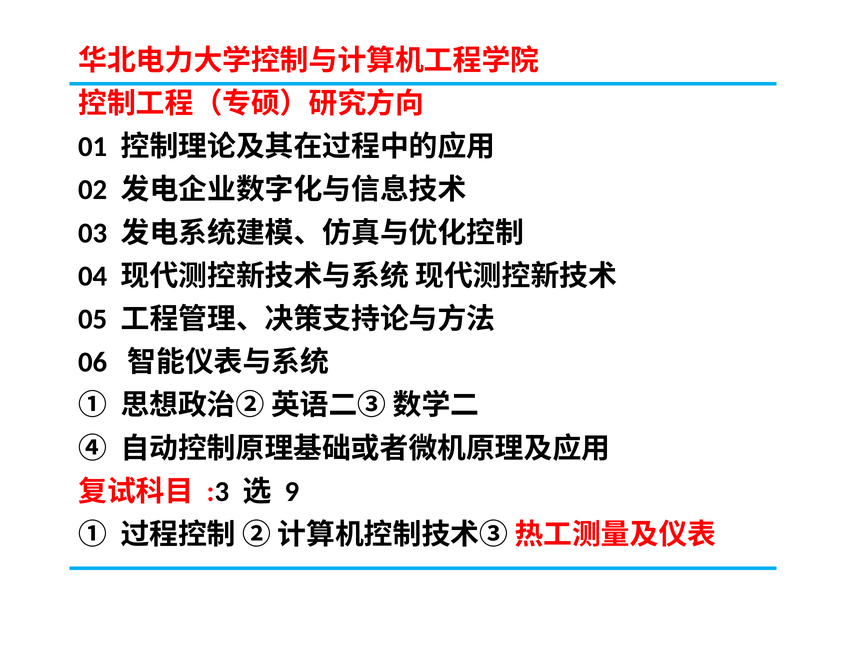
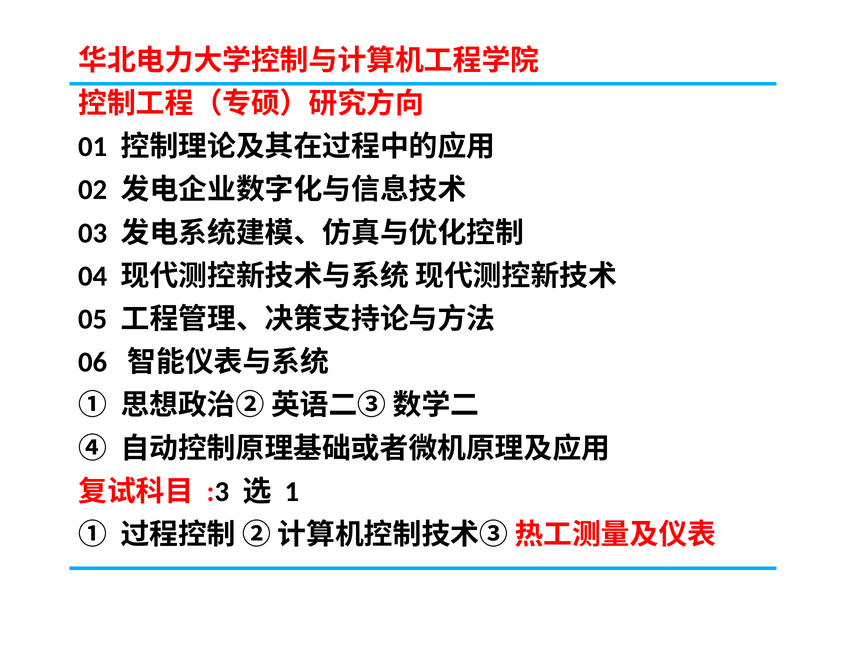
9: 9 -> 1
